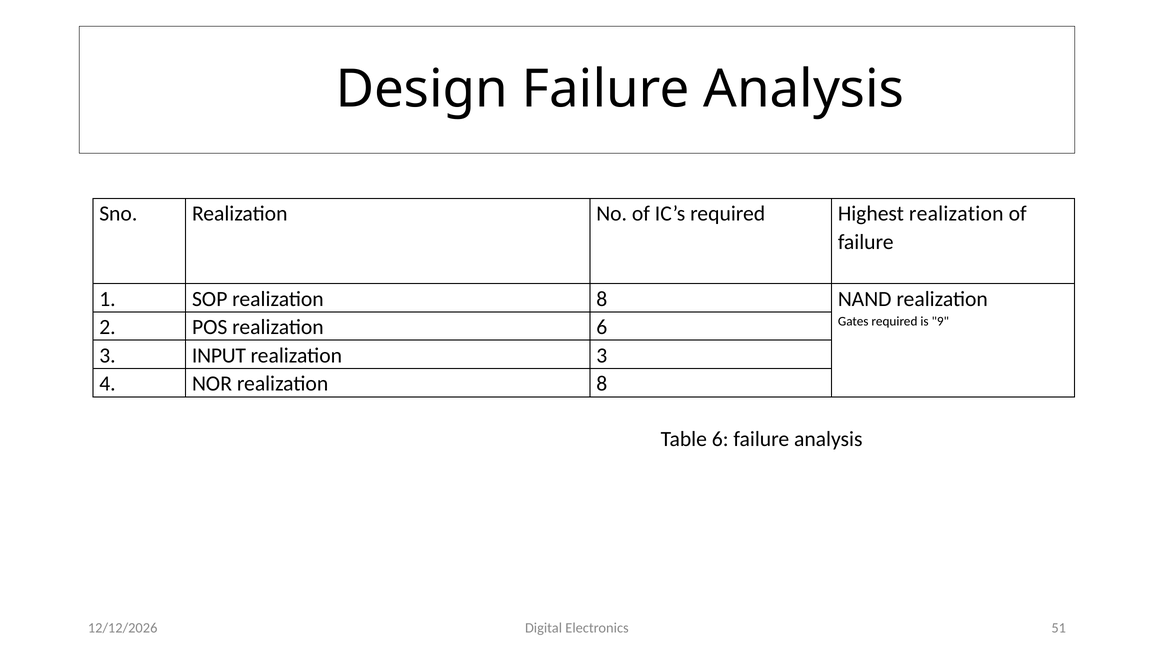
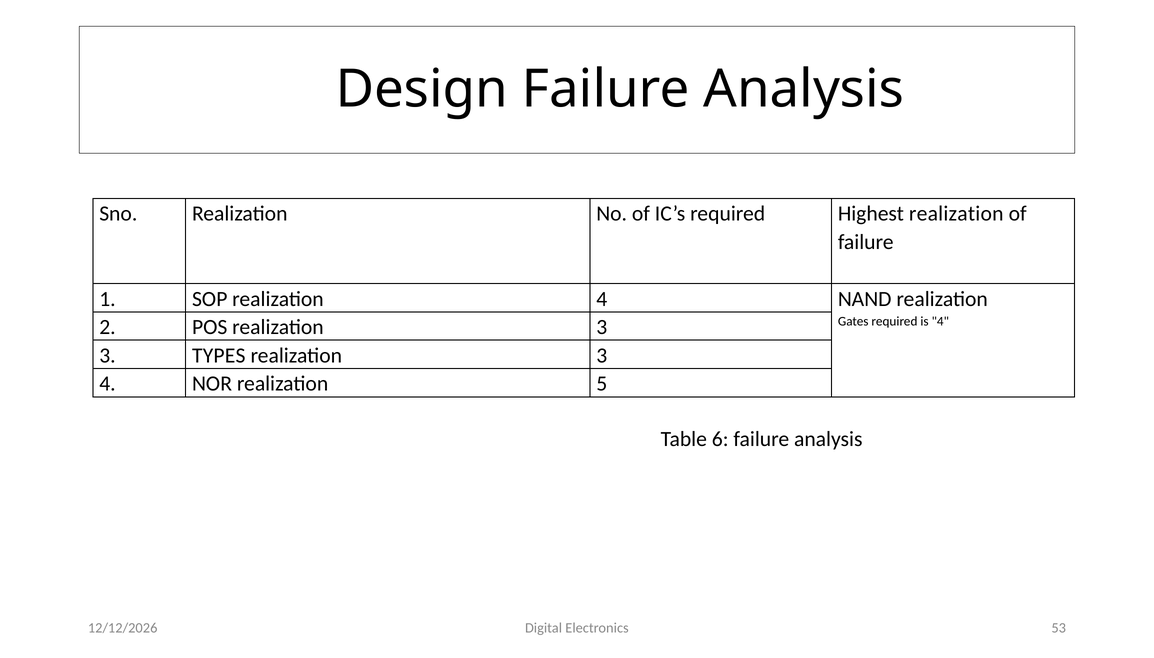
SOP realization 8: 8 -> 4
is 9: 9 -> 4
POS realization 6: 6 -> 3
INPUT: INPUT -> TYPES
NOR realization 8: 8 -> 5
51: 51 -> 53
